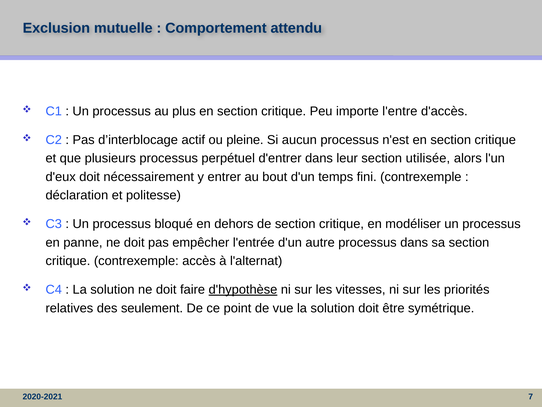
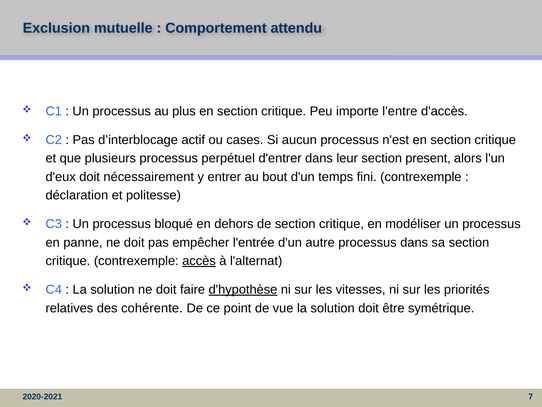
pleine: pleine -> cases
utilisée: utilisée -> present
accès underline: none -> present
seulement: seulement -> cohérente
